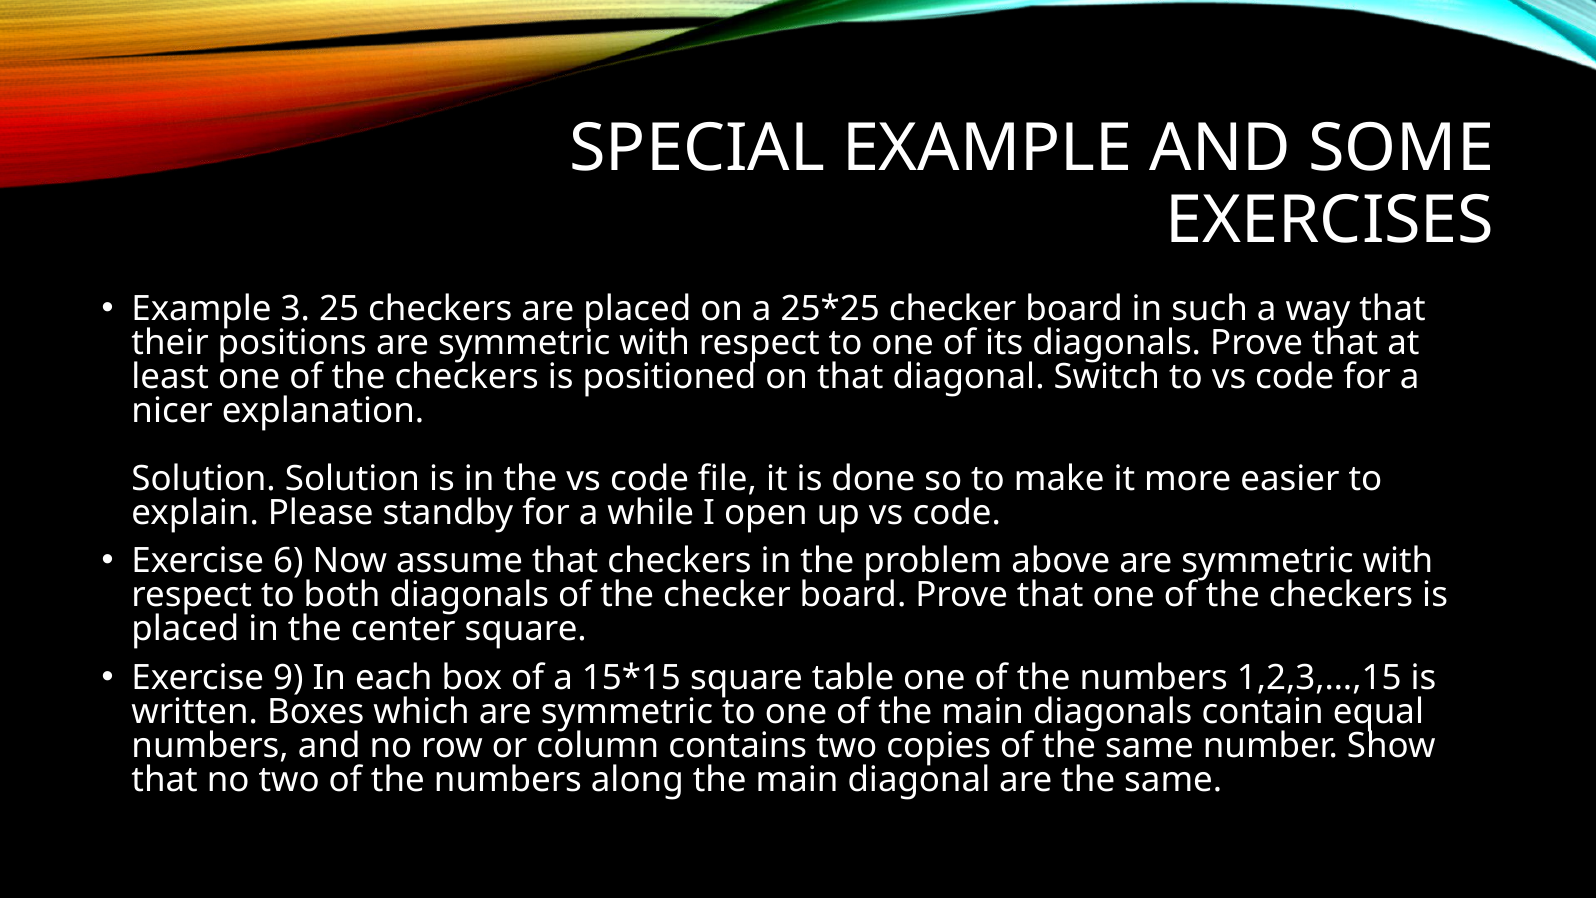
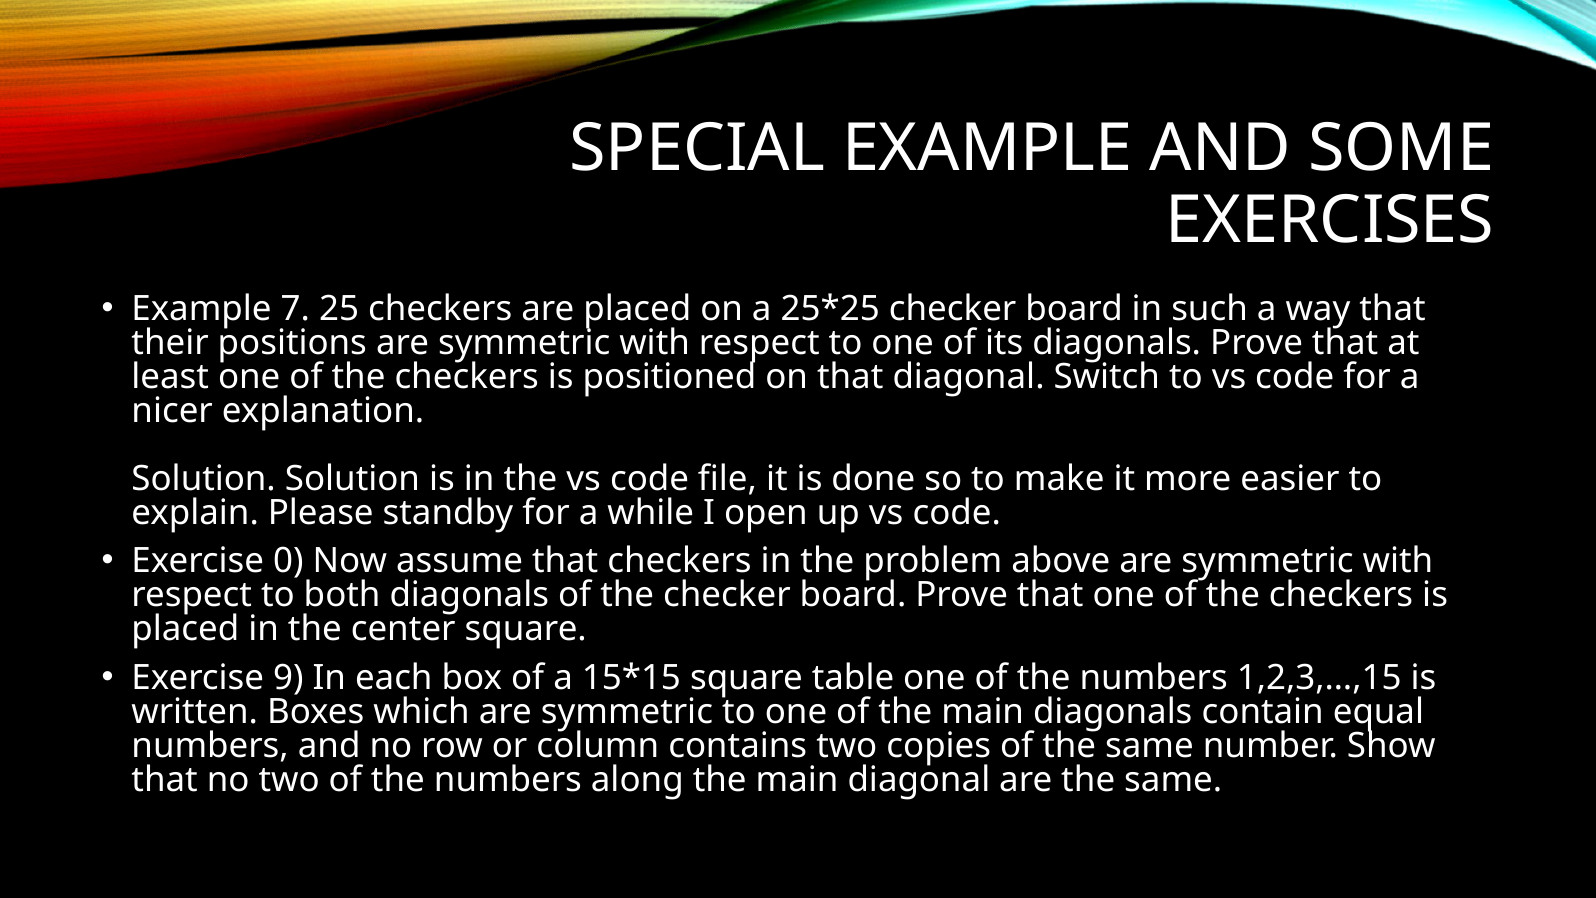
3: 3 -> 7
6: 6 -> 0
